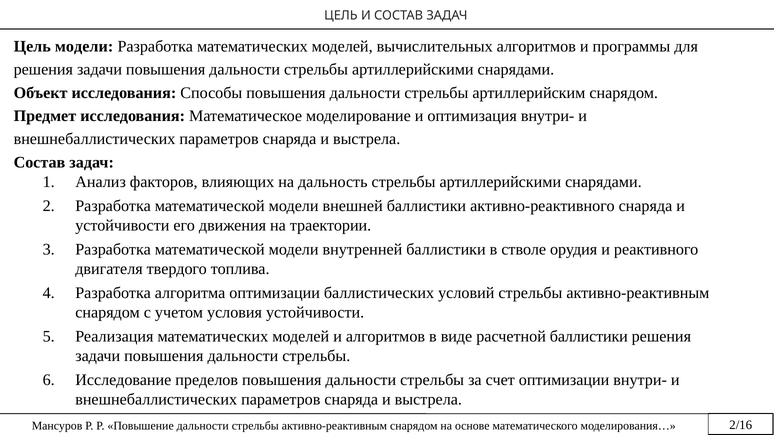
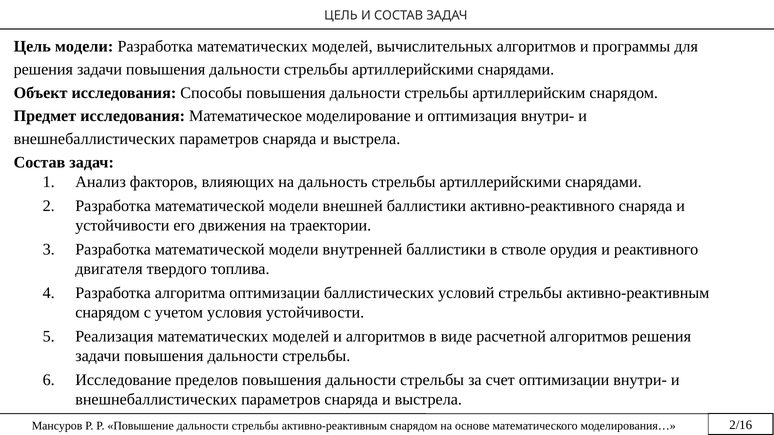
расчетной баллистики: баллистики -> алгоритмов
